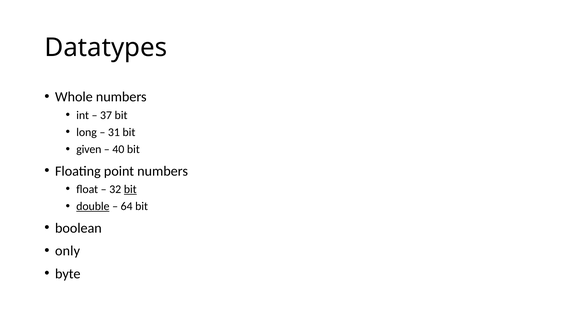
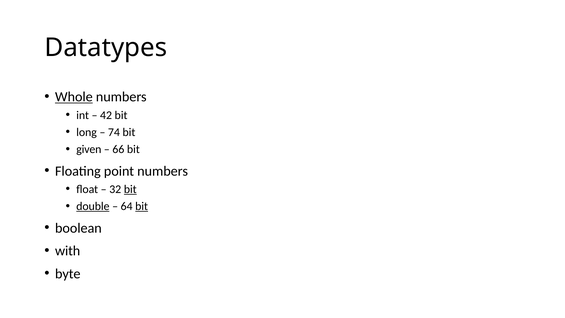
Whole underline: none -> present
37: 37 -> 42
31: 31 -> 74
40: 40 -> 66
bit at (142, 206) underline: none -> present
only: only -> with
